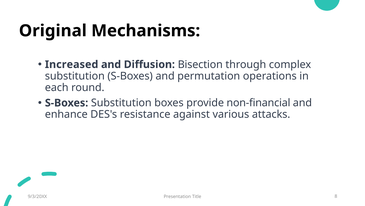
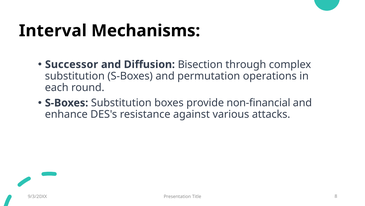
Original: Original -> Interval
Increased: Increased -> Successor
